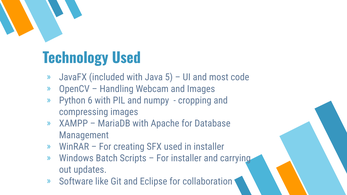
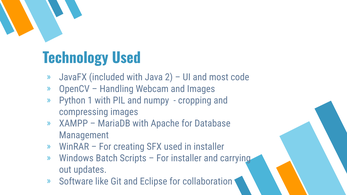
5: 5 -> 2
6: 6 -> 1
